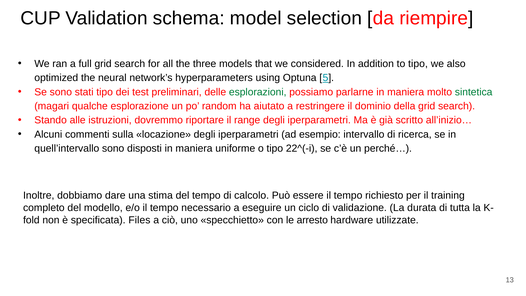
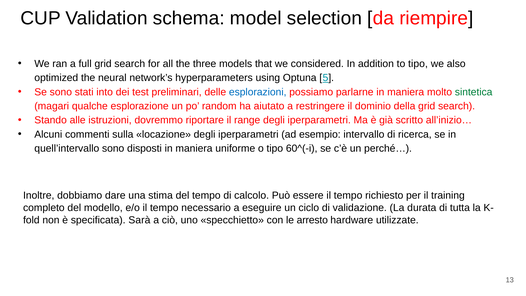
stati tipo: tipo -> into
esplorazioni colour: green -> blue
22^(-i: 22^(-i -> 60^(-i
Files: Files -> Sarà
